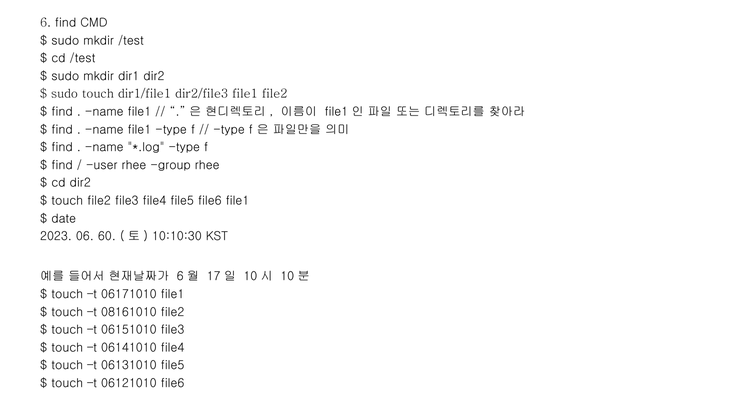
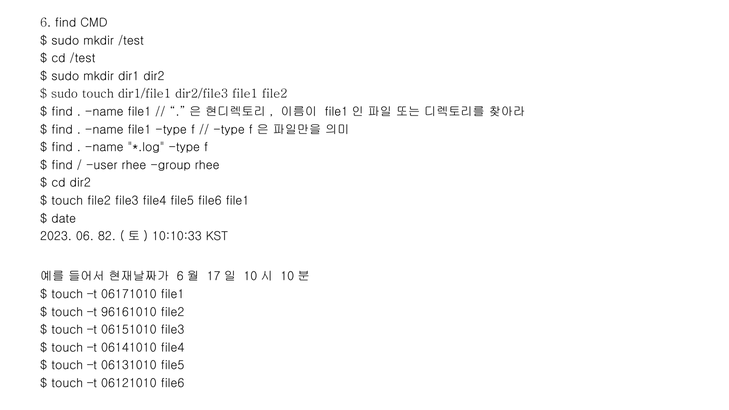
60: 60 -> 82
10:10:30: 10:10:30 -> 10:10:33
08161010: 08161010 -> 96161010
